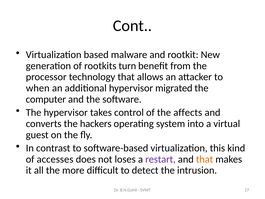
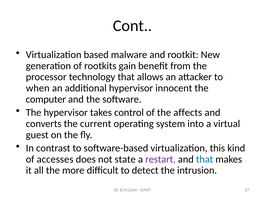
turn: turn -> gain
migrated: migrated -> innocent
hackers: hackers -> current
loses: loses -> state
that at (205, 159) colour: orange -> blue
